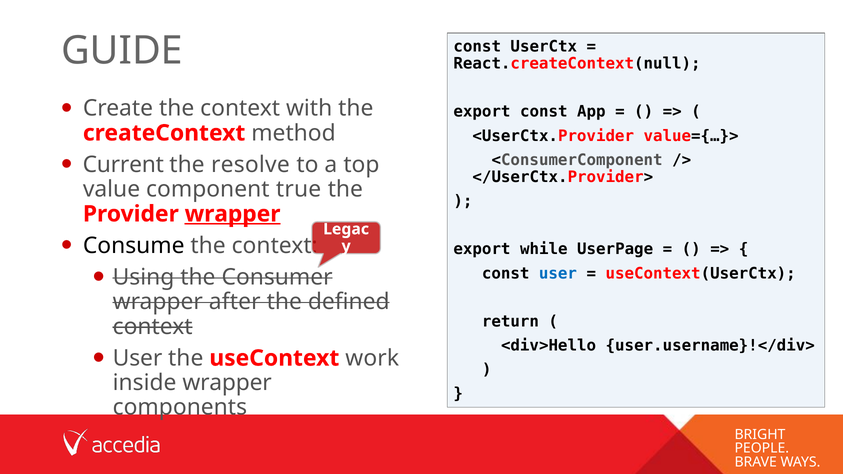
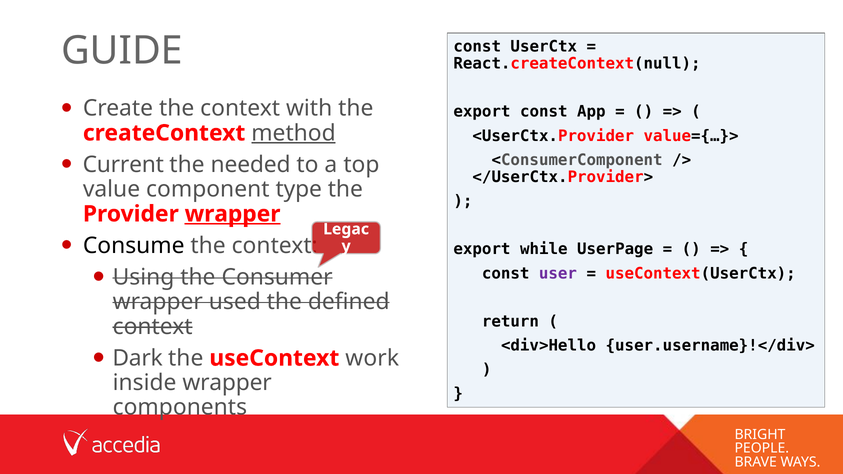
method underline: none -> present
resolve: resolve -> needed
true: true -> type
user at (558, 273) colour: blue -> purple
after: after -> used
User at (138, 358): User -> Dark
